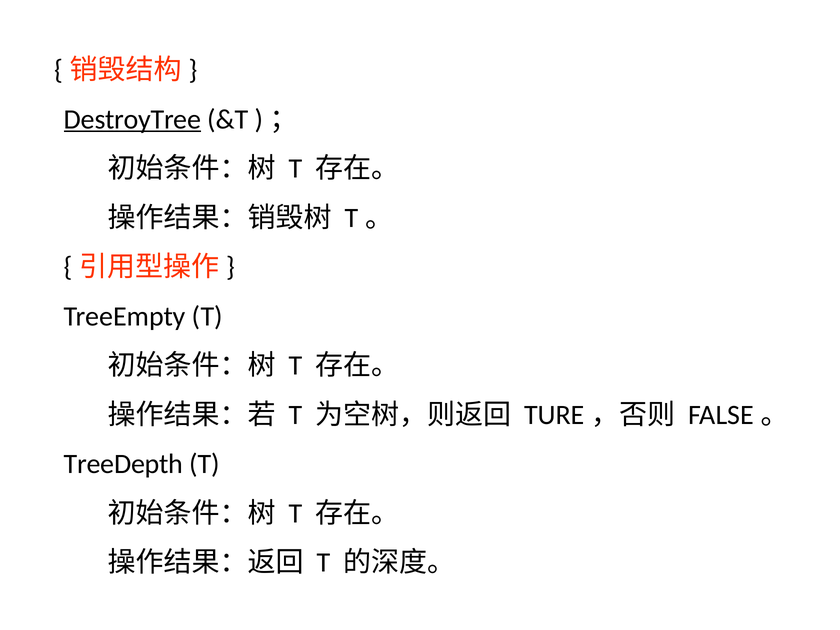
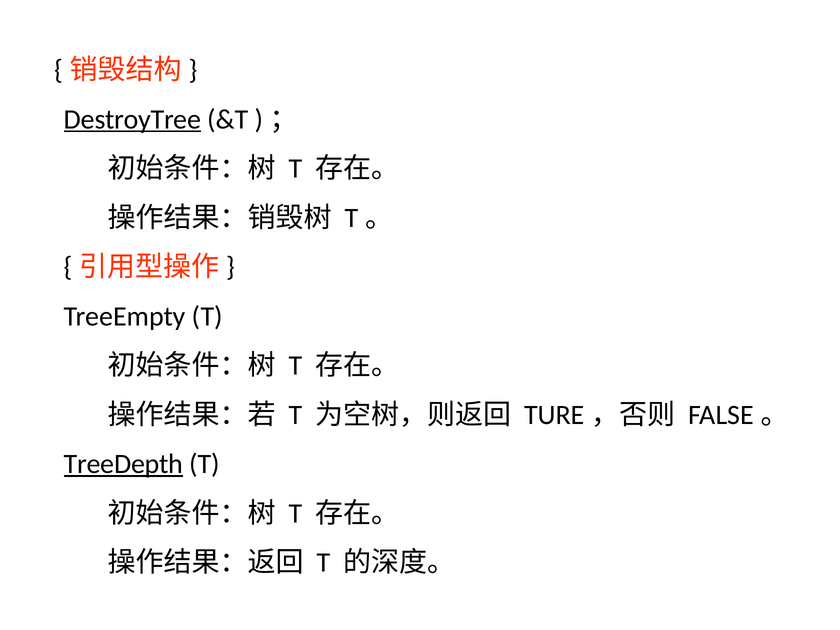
TreeDepth underline: none -> present
